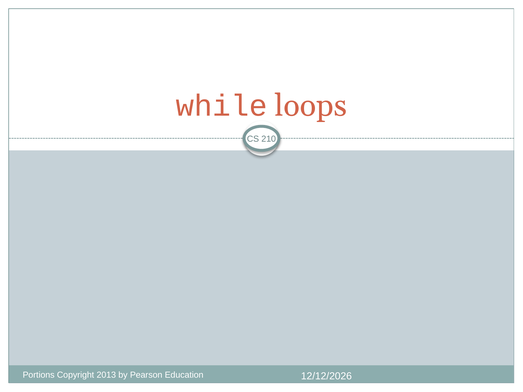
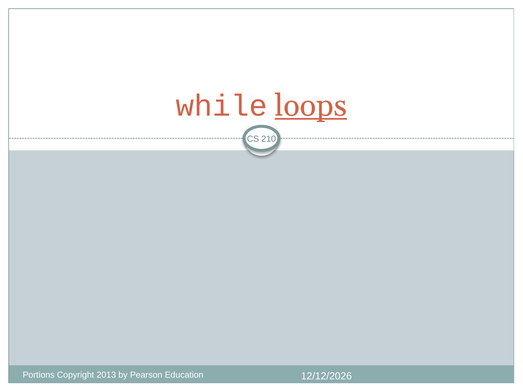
loops underline: none -> present
